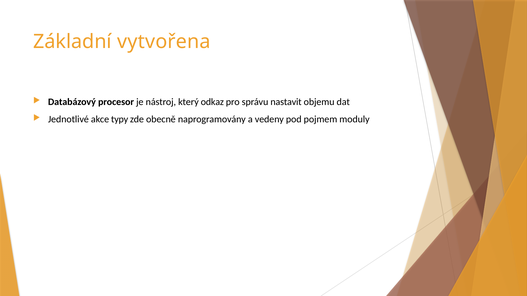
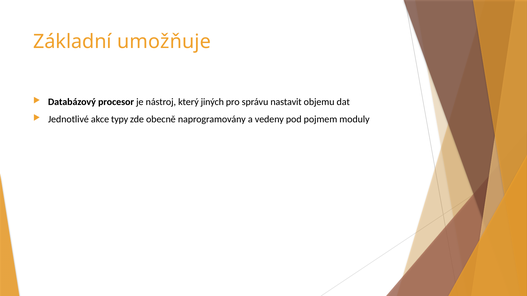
vytvořena: vytvořena -> umožňuje
odkaz: odkaz -> jiných
